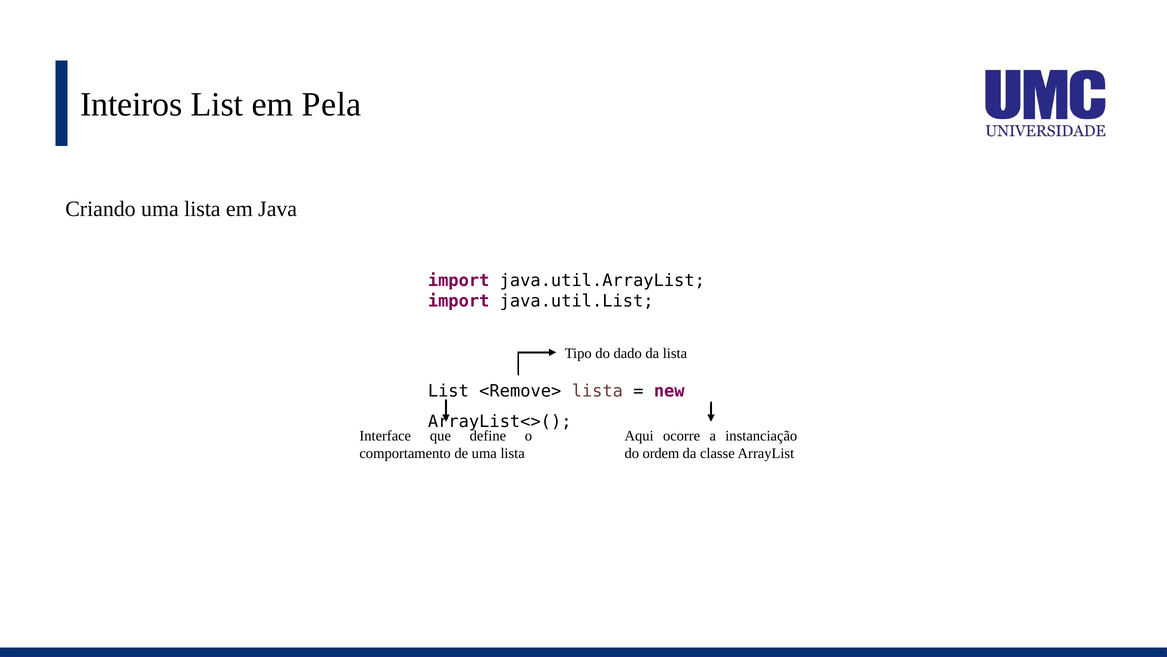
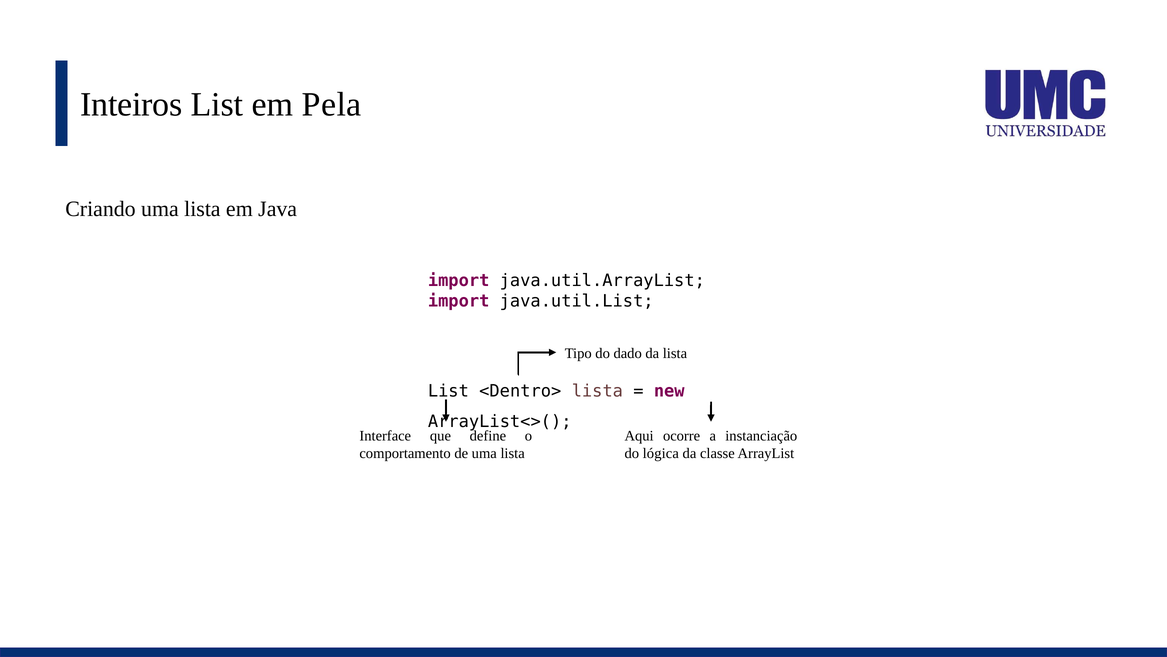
<Remove>: <Remove> -> <Dentro>
ordem: ordem -> lógica
